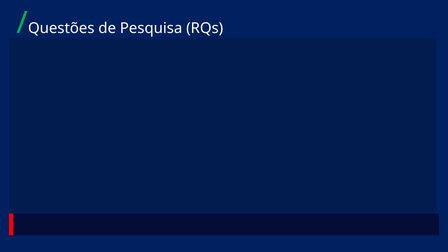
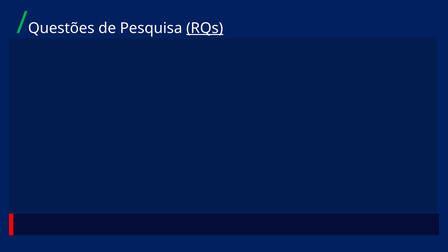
RQs underline: none -> present
